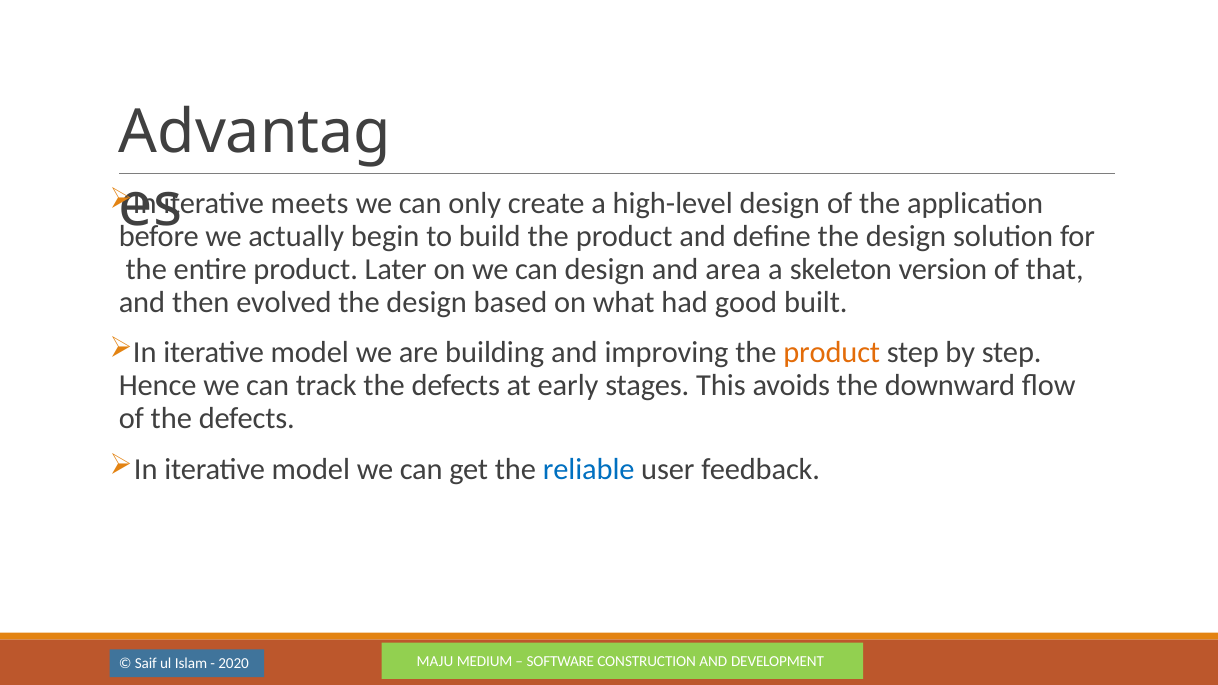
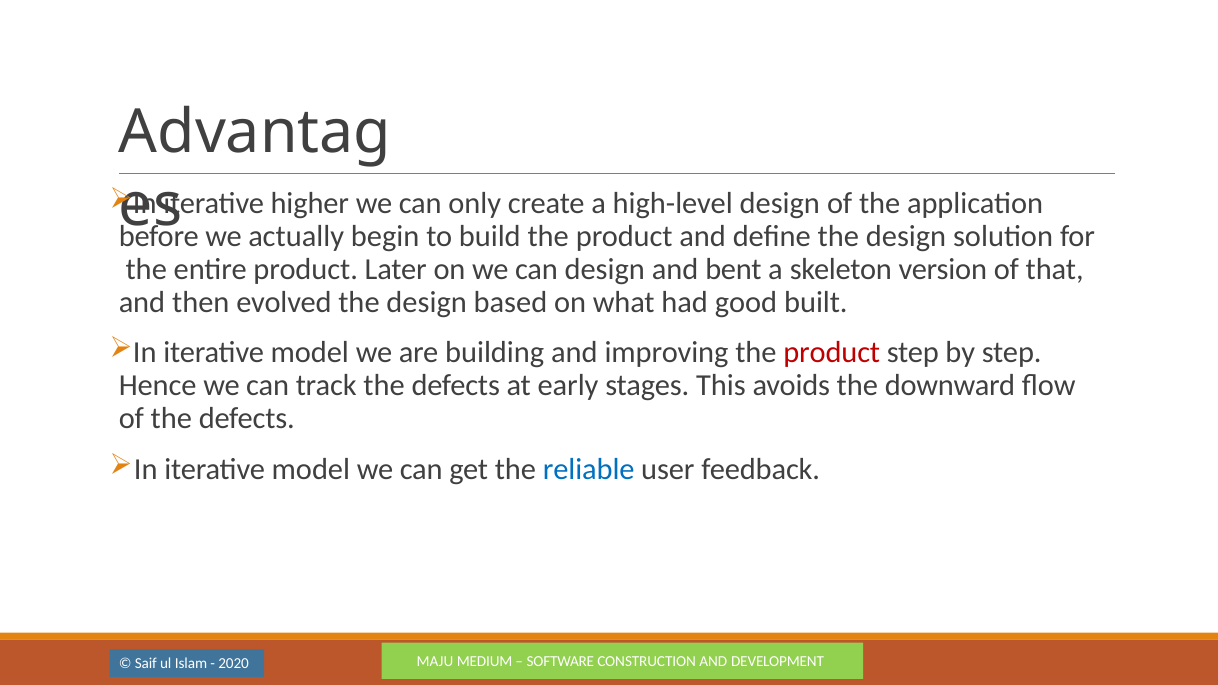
meets: meets -> higher
area: area -> bent
product at (832, 353) colour: orange -> red
